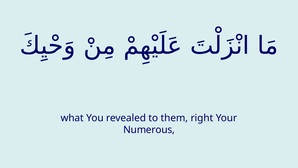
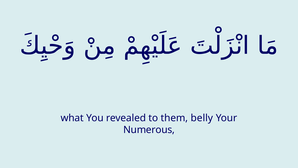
right: right -> belly
